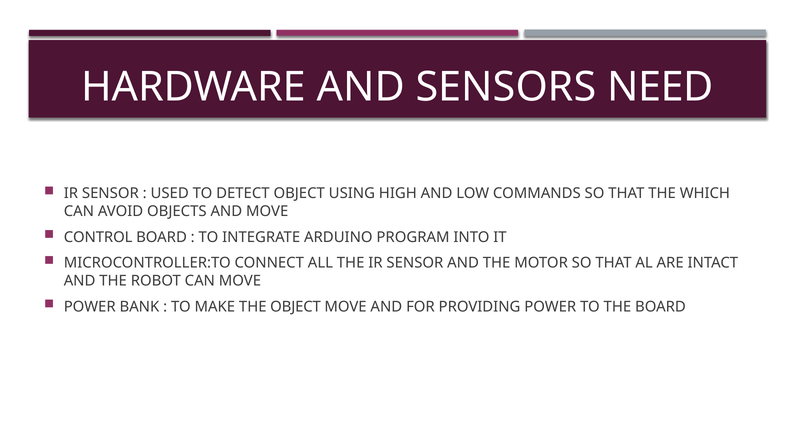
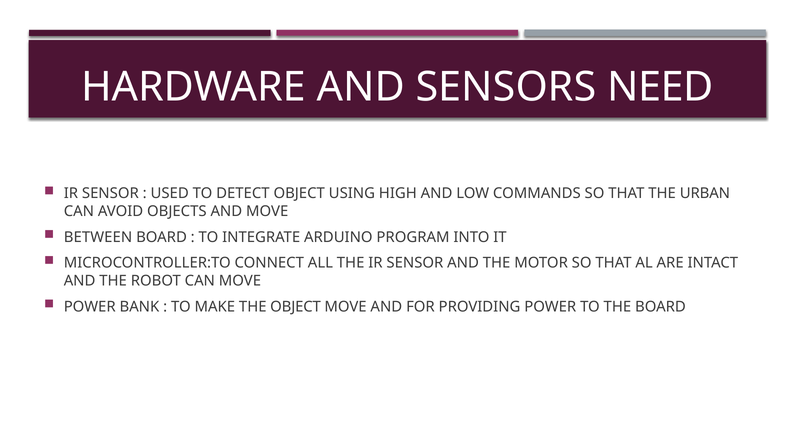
WHICH: WHICH -> URBAN
CONTROL: CONTROL -> BETWEEN
